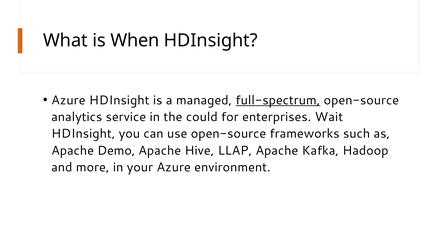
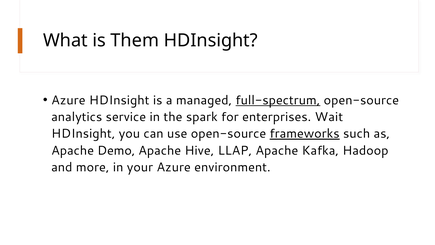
When: When -> Them
could: could -> spark
frameworks underline: none -> present
